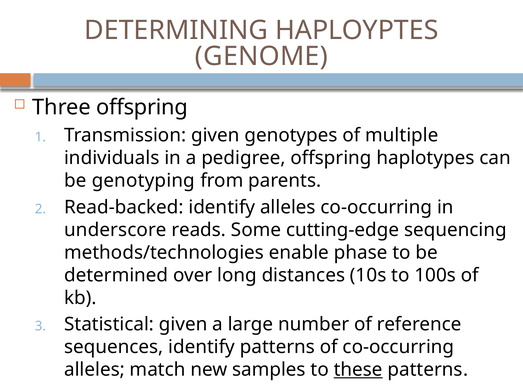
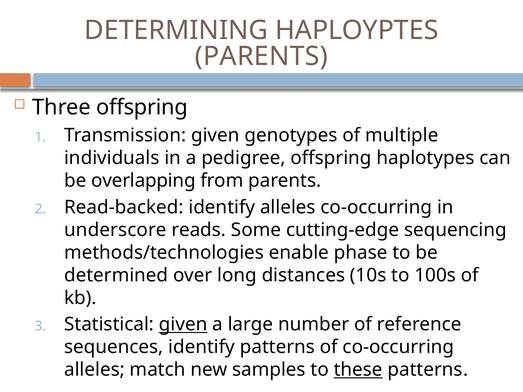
GENOME at (261, 56): GENOME -> PARENTS
genotyping: genotyping -> overlapping
given at (183, 325) underline: none -> present
